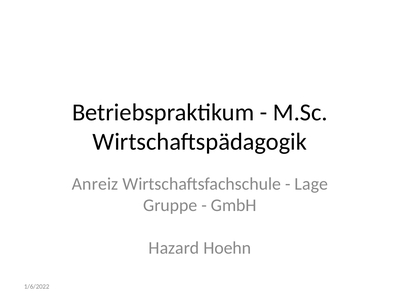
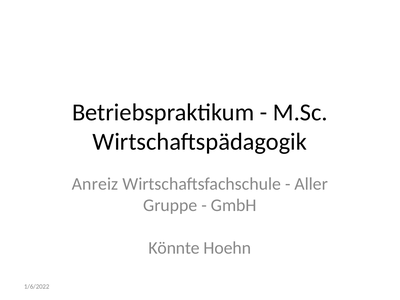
Lage: Lage -> Aller
Hazard: Hazard -> Könnte
